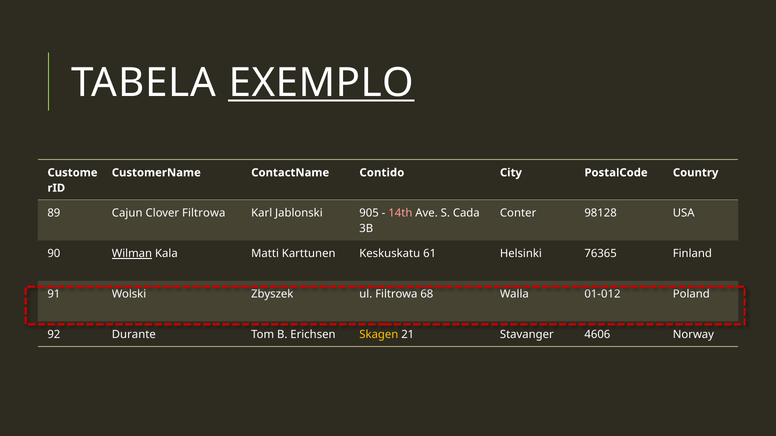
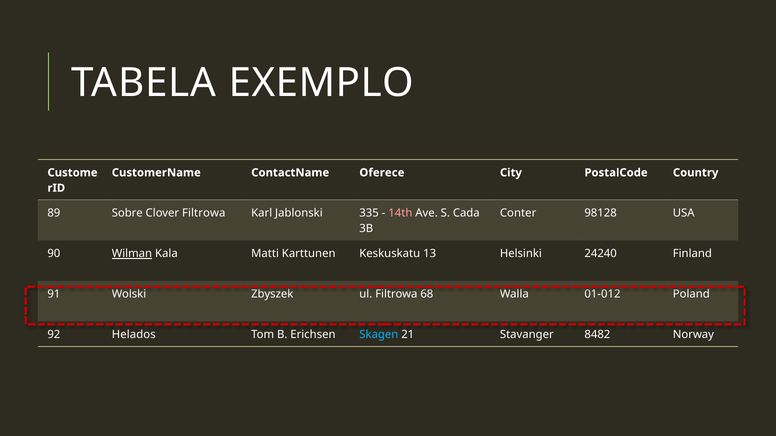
EXEMPLO underline: present -> none
Contido: Contido -> Oferece
Cajun: Cajun -> Sobre
905: 905 -> 335
61: 61 -> 13
76365: 76365 -> 24240
Durante: Durante -> Helados
Skagen colour: yellow -> light blue
4606: 4606 -> 8482
